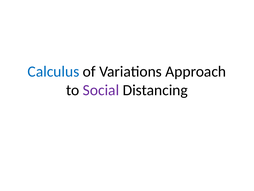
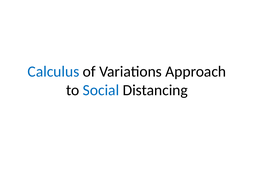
Social colour: purple -> blue
